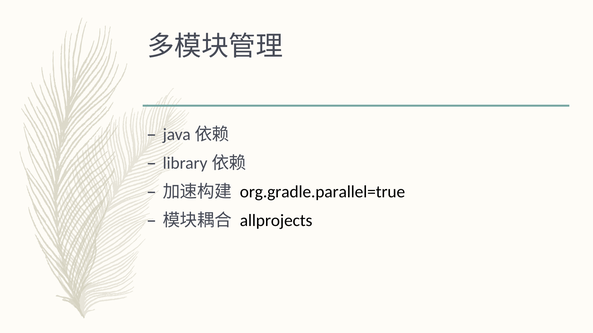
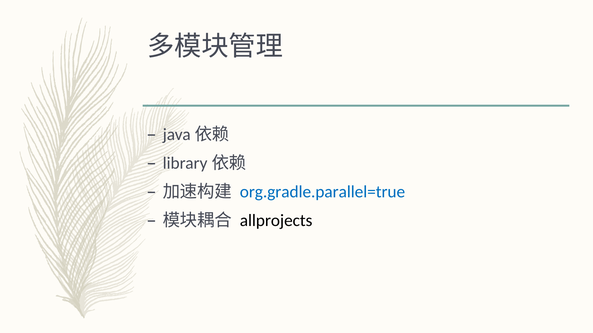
org.gradle.parallel=true colour: black -> blue
